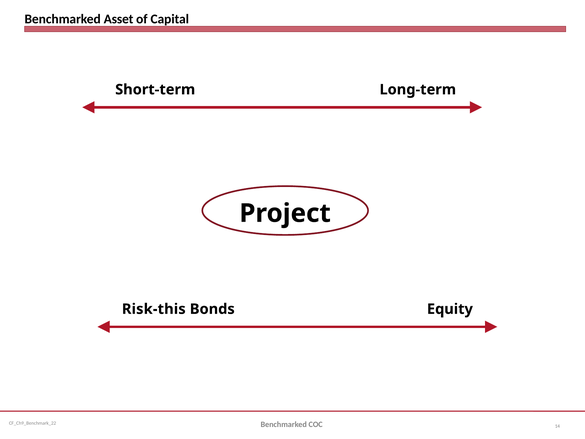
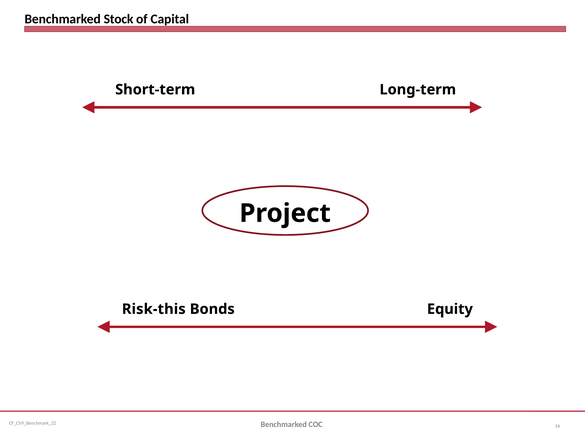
Asset: Asset -> Stock
